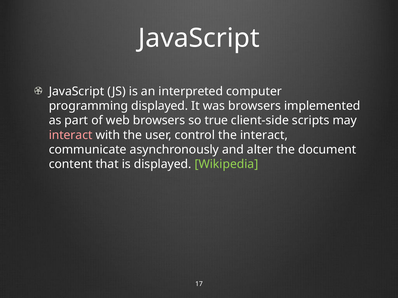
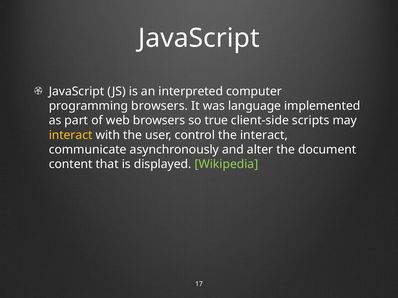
programming displayed: displayed -> browsers
was browsers: browsers -> language
interact at (71, 135) colour: pink -> yellow
